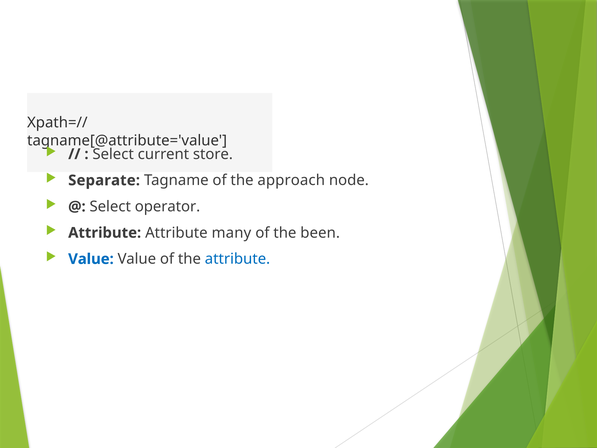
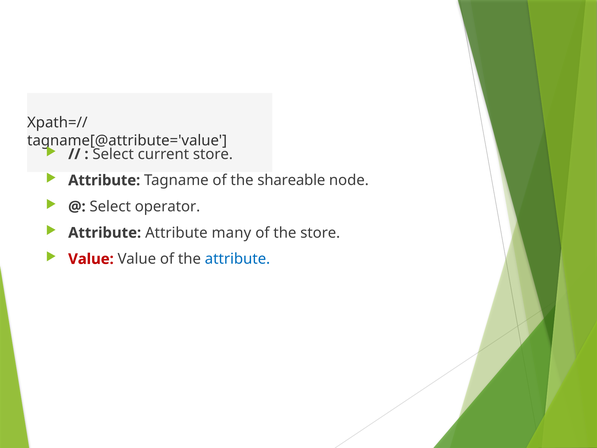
Separate at (104, 180): Separate -> Attribute
approach: approach -> shareable
the been: been -> store
Value at (91, 259) colour: blue -> red
